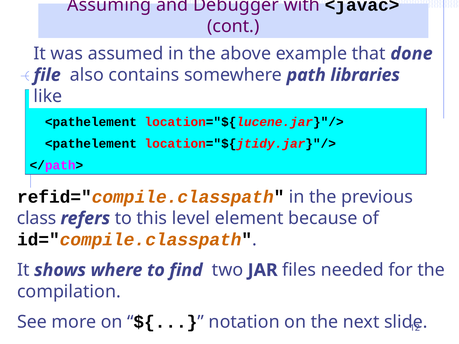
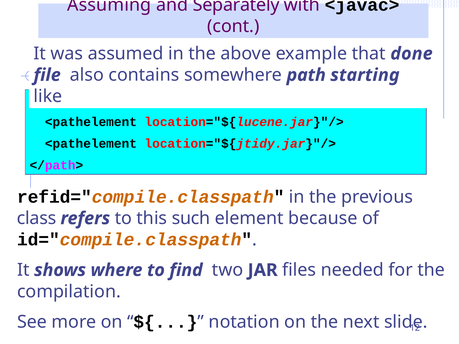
Debugger: Debugger -> Separately
libraries: libraries -> starting
level: level -> such
